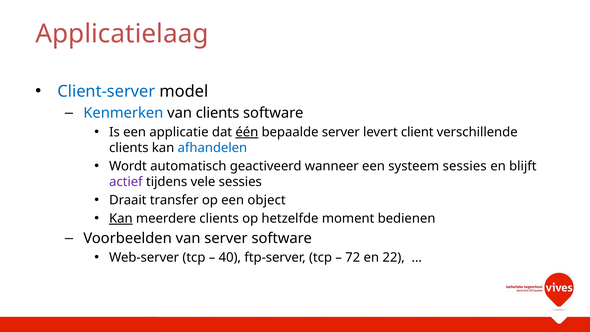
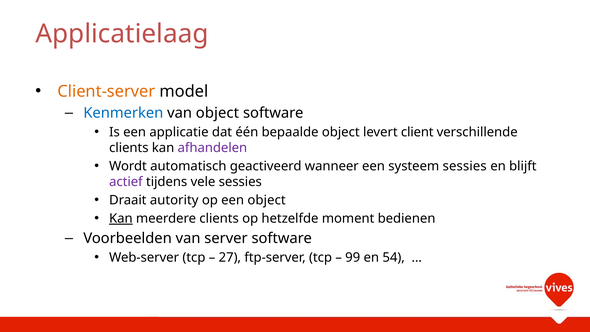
Client-server colour: blue -> orange
van clients: clients -> object
één underline: present -> none
bepaalde server: server -> object
afhandelen colour: blue -> purple
transfer: transfer -> autority
40: 40 -> 27
72: 72 -> 99
22: 22 -> 54
